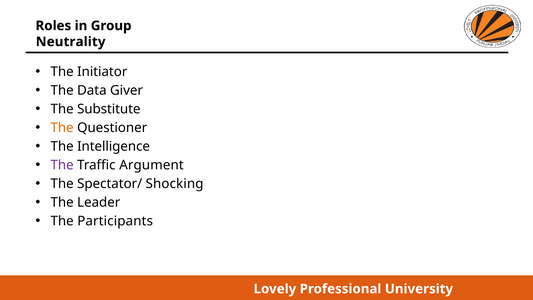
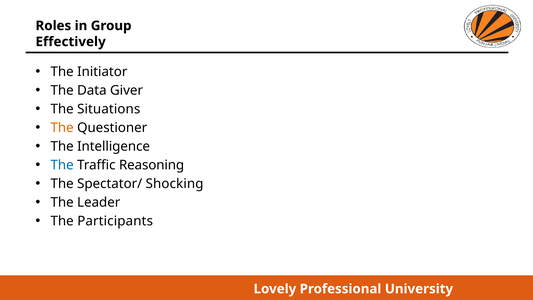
Neutrality: Neutrality -> Effectively
Substitute: Substitute -> Situations
The at (62, 165) colour: purple -> blue
Argument: Argument -> Reasoning
